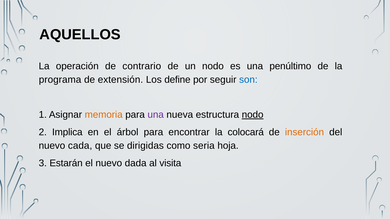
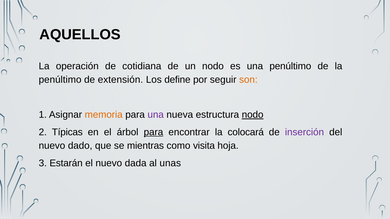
contrario: contrario -> cotidiana
programa at (60, 80): programa -> penúltimo
son colour: blue -> orange
Implica: Implica -> Típicas
para at (153, 132) underline: none -> present
inserción colour: orange -> purple
cada: cada -> dado
dirigidas: dirigidas -> mientras
seria: seria -> visita
visita: visita -> unas
